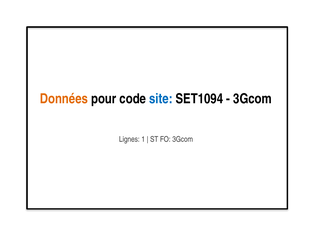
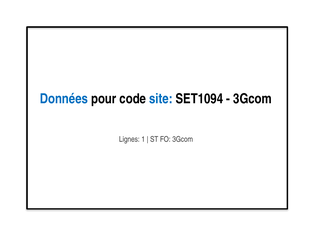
Données colour: orange -> blue
